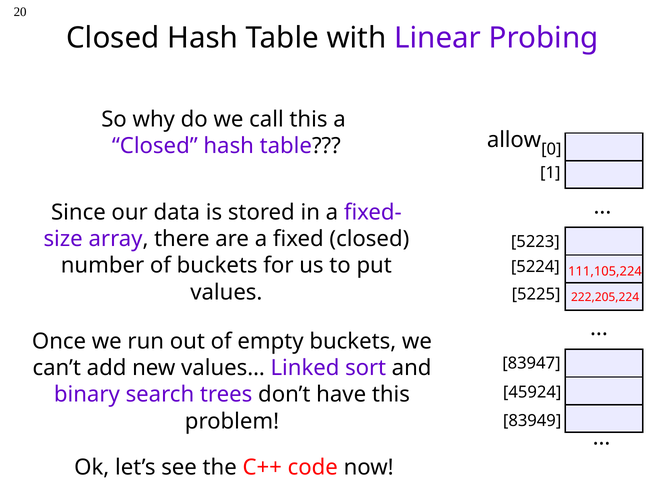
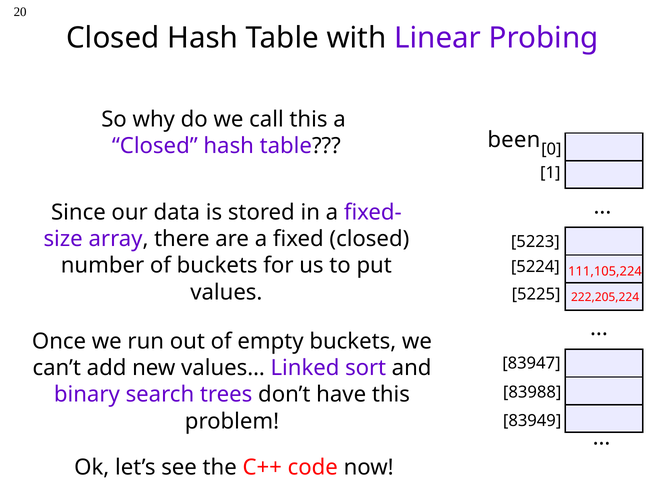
allow: allow -> been
45924: 45924 -> 83988
